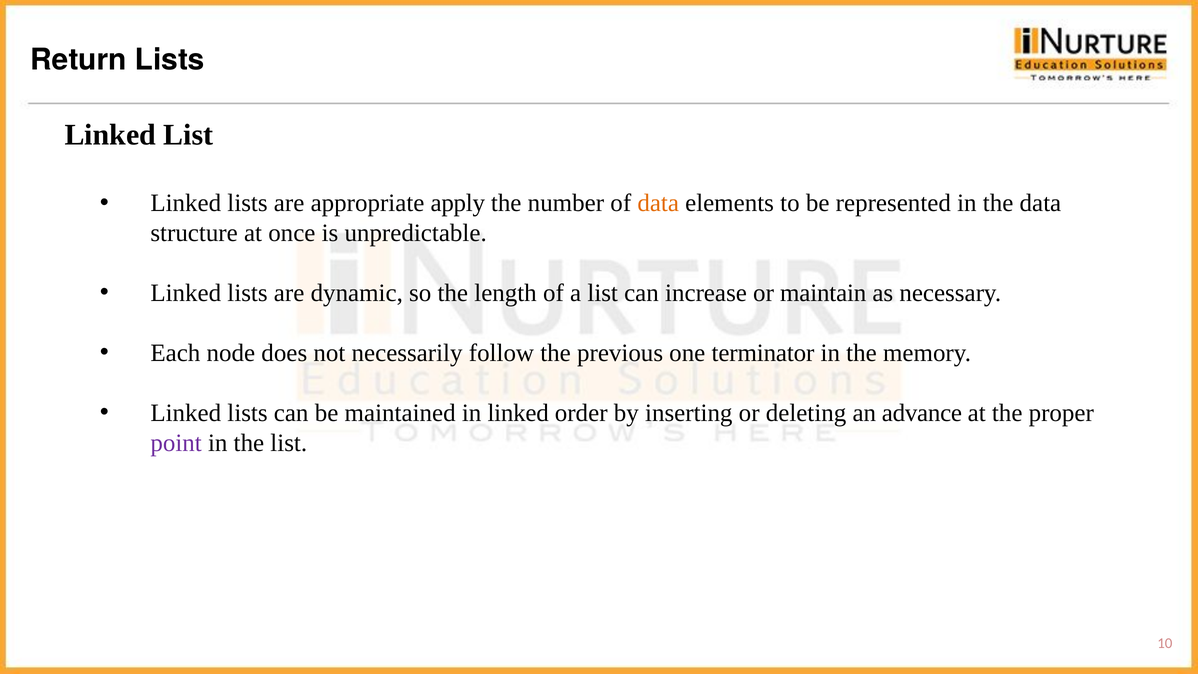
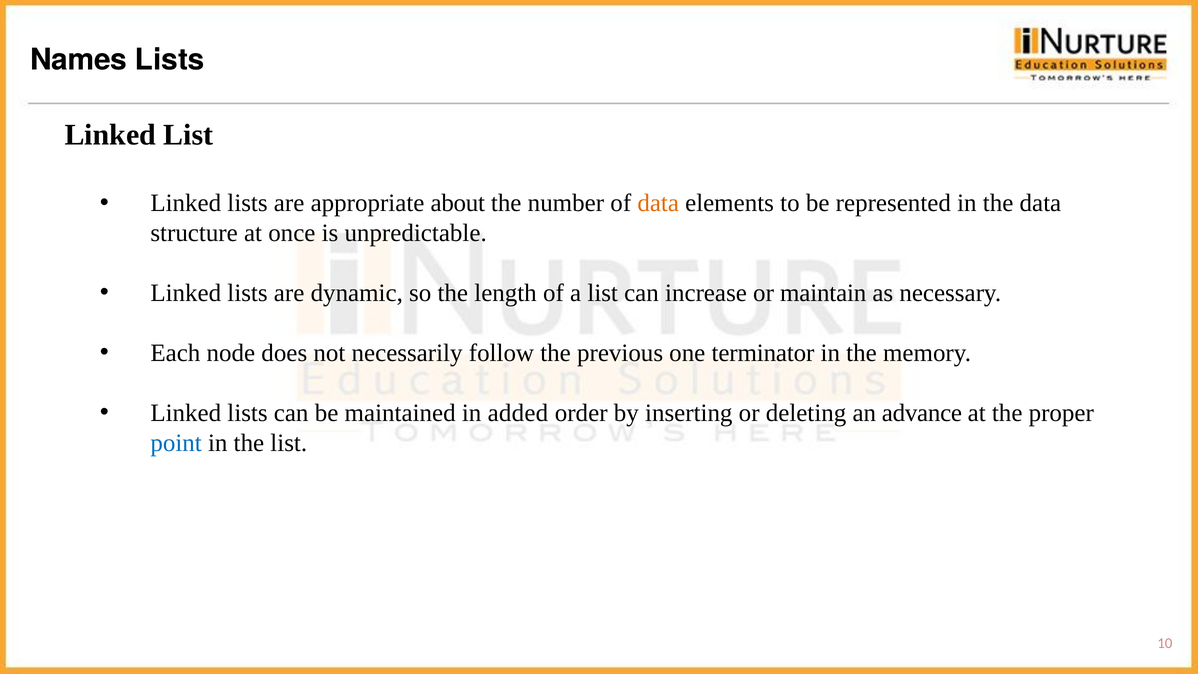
Return: Return -> Names
apply: apply -> about
in linked: linked -> added
point colour: purple -> blue
